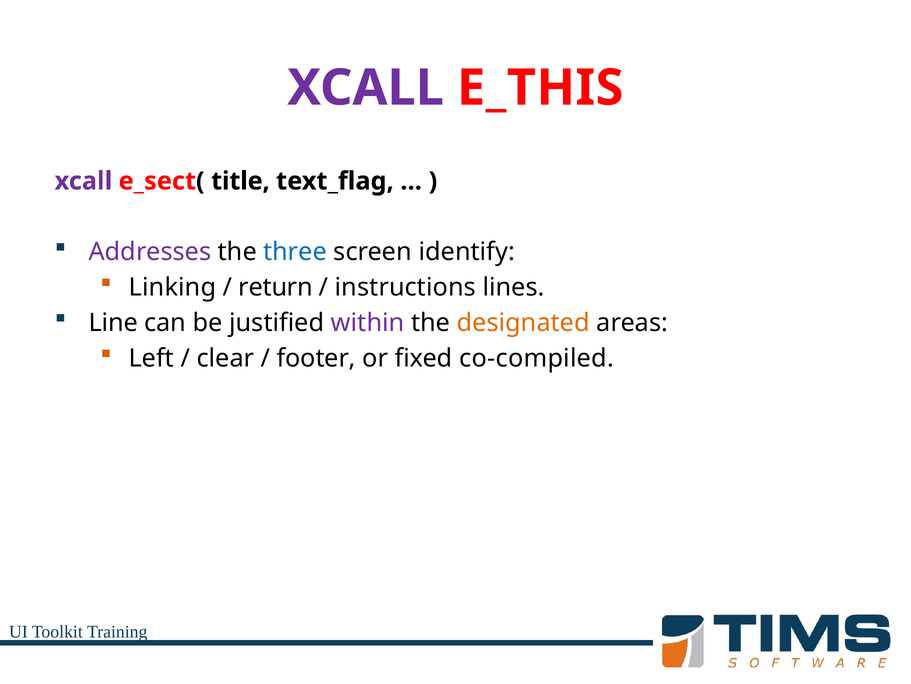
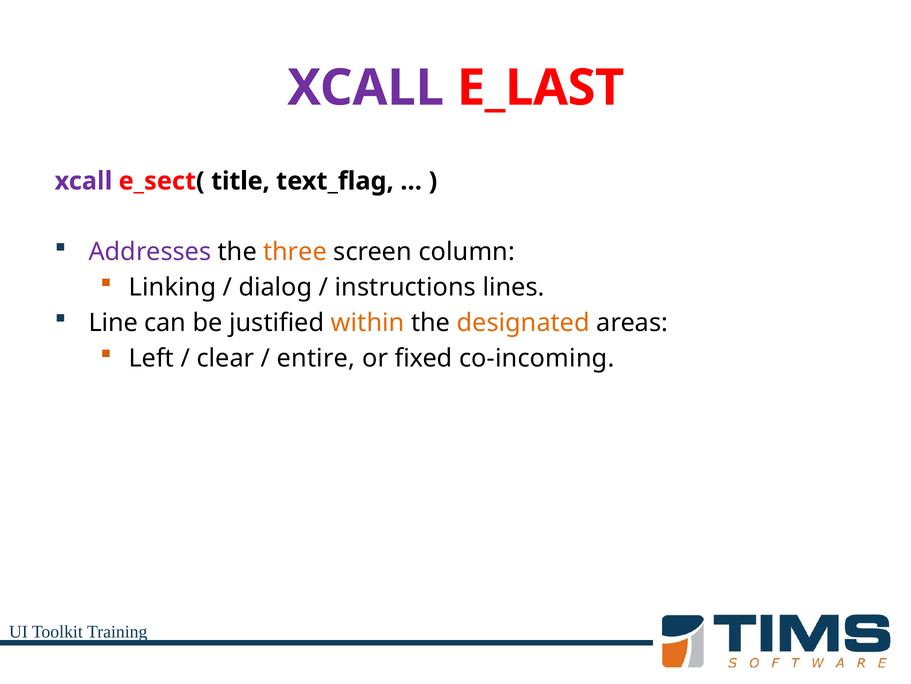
E_THIS: E_THIS -> E_LAST
three colour: blue -> orange
identify: identify -> column
return: return -> dialog
within colour: purple -> orange
footer: footer -> entire
co-compiled: co-compiled -> co-incoming
